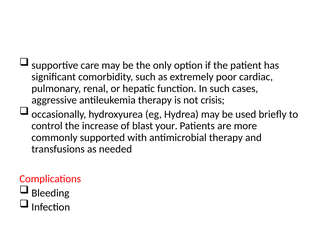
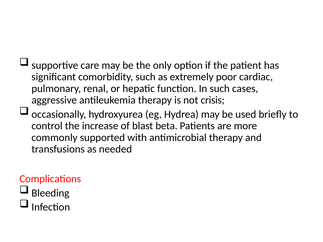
your: your -> beta
